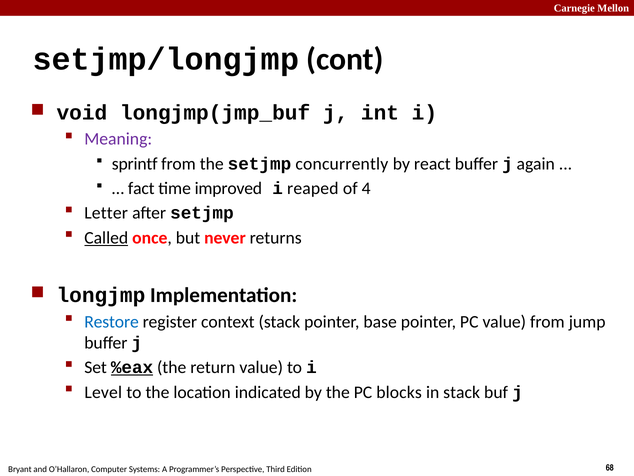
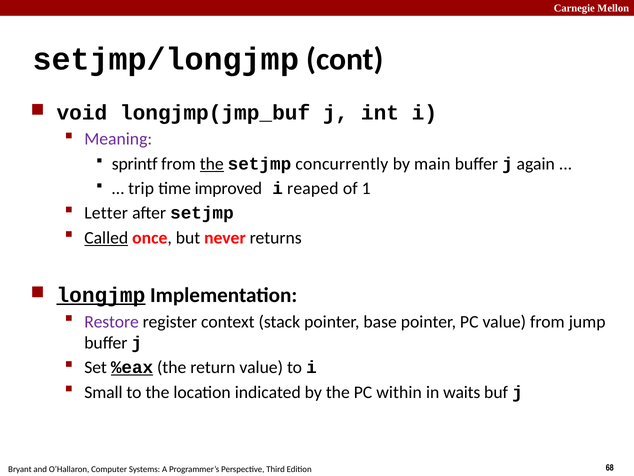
the at (212, 164) underline: none -> present
react: react -> main
fact: fact -> trip
4: 4 -> 1
longjmp underline: none -> present
Restore colour: blue -> purple
Level: Level -> Small
blocks: blocks -> within
in stack: stack -> waits
